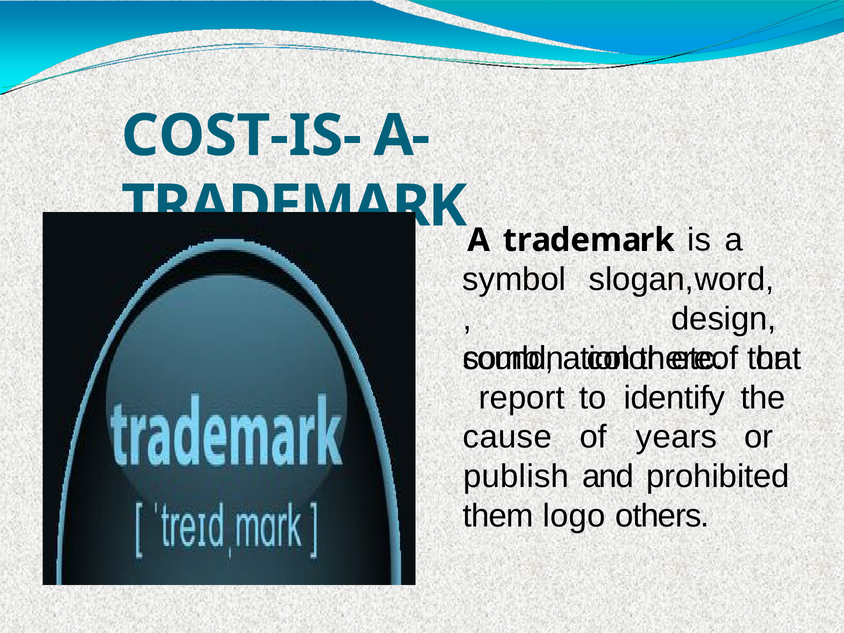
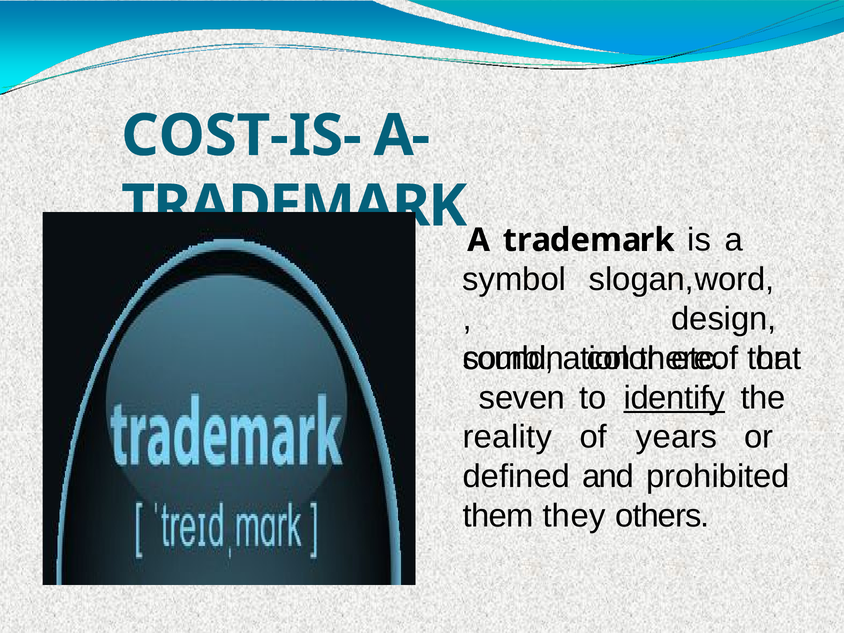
report: report -> seven
identify underline: none -> present
cause: cause -> reality
publish: publish -> defined
logo: logo -> they
